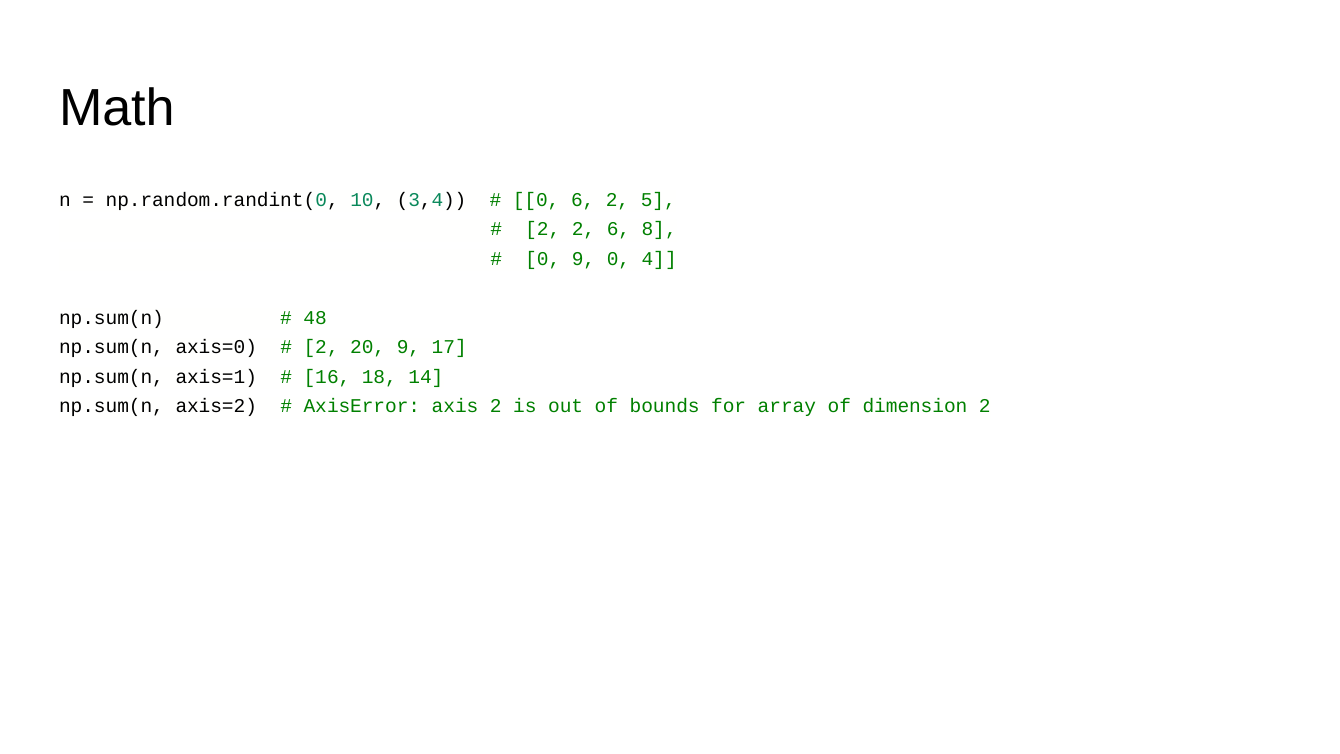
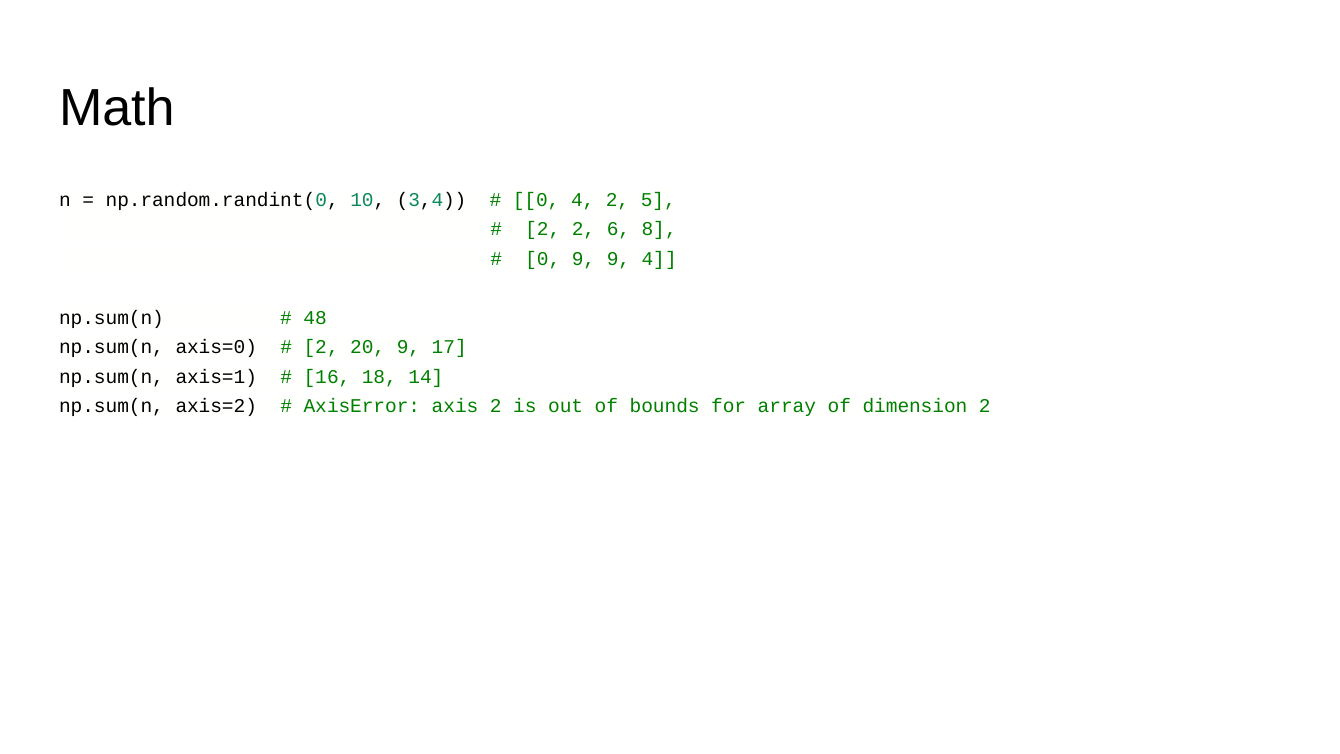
0 6: 6 -> 4
9 0: 0 -> 9
